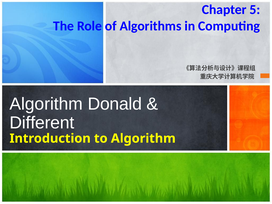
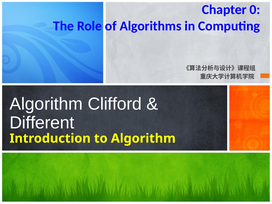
5: 5 -> 0
Donald: Donald -> Clifford
